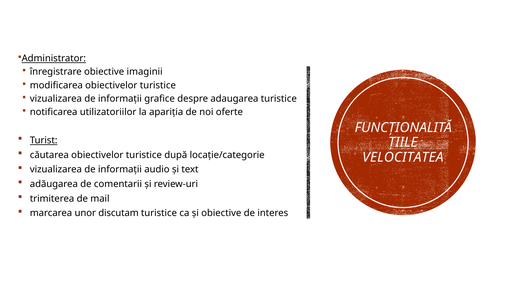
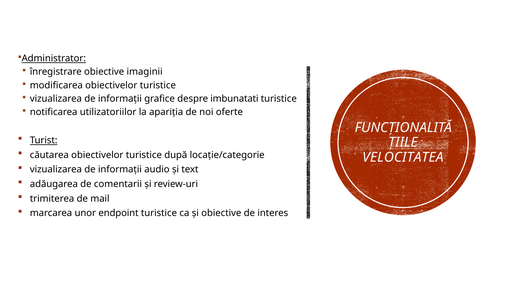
adaugarea: adaugarea -> imbunatati
discutam: discutam -> endpoint
